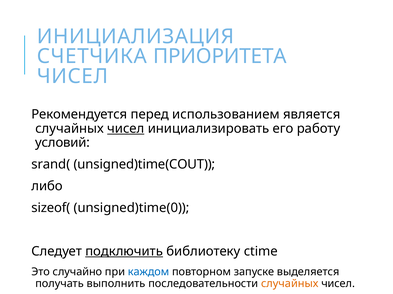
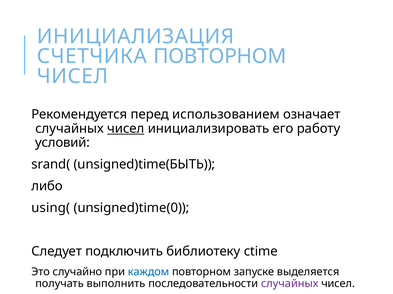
СЧЕТЧИКА ПРИОРИТЕТА: ПРИОРИТЕТА -> ПОВТОРНОМ
является: является -> означает
unsigned)time(COUT: unsigned)time(COUT -> unsigned)time(БЫТЬ
sizeof(: sizeof( -> using(
подключить underline: present -> none
случайных at (290, 284) colour: orange -> purple
